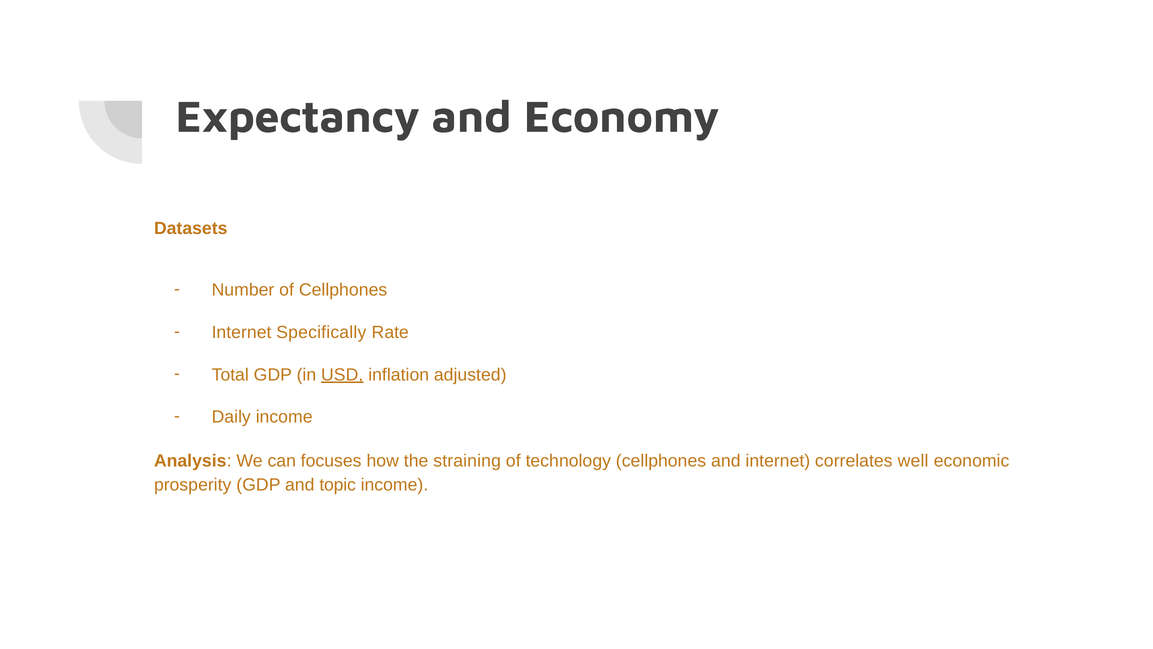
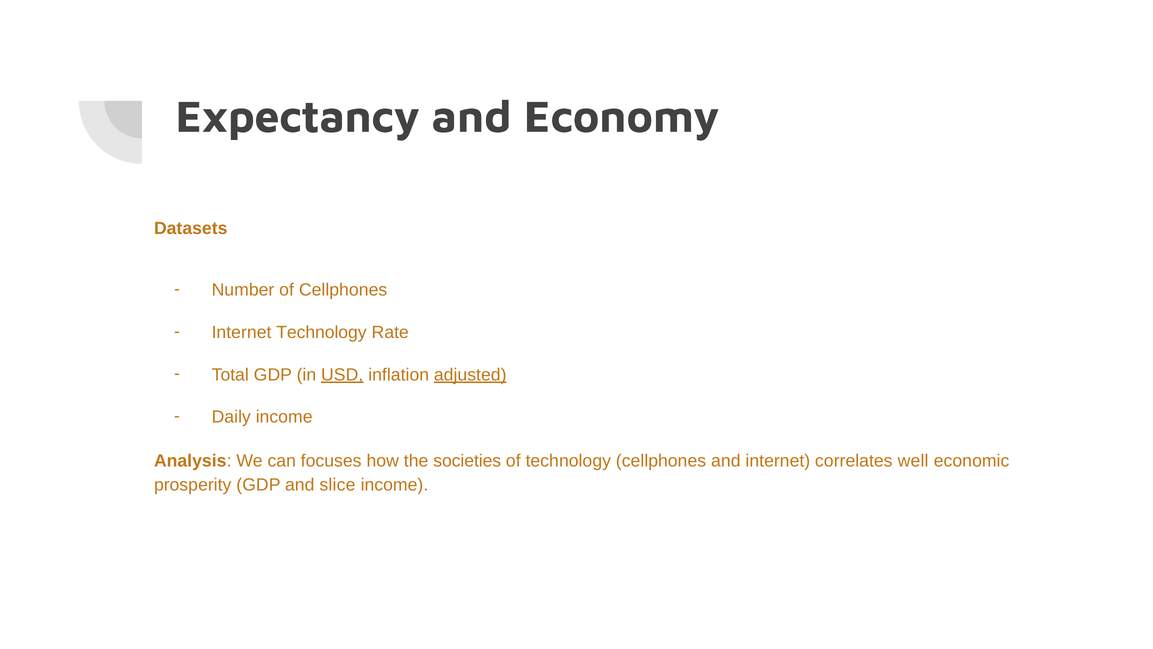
Internet Specifically: Specifically -> Technology
adjusted underline: none -> present
straining: straining -> societies
topic: topic -> slice
